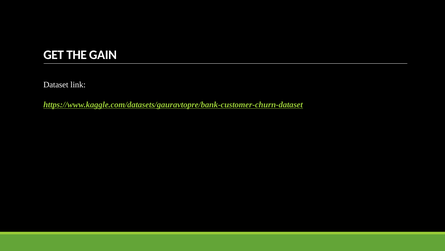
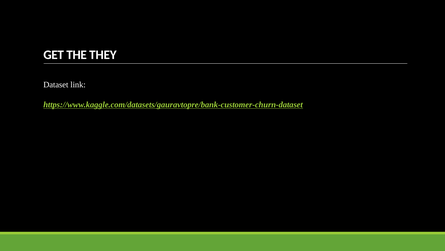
GAIN: GAIN -> THEY
